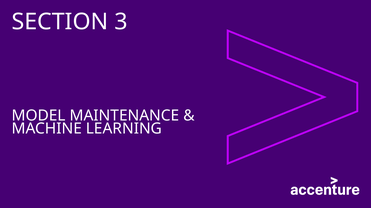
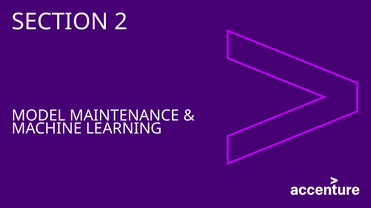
3: 3 -> 2
